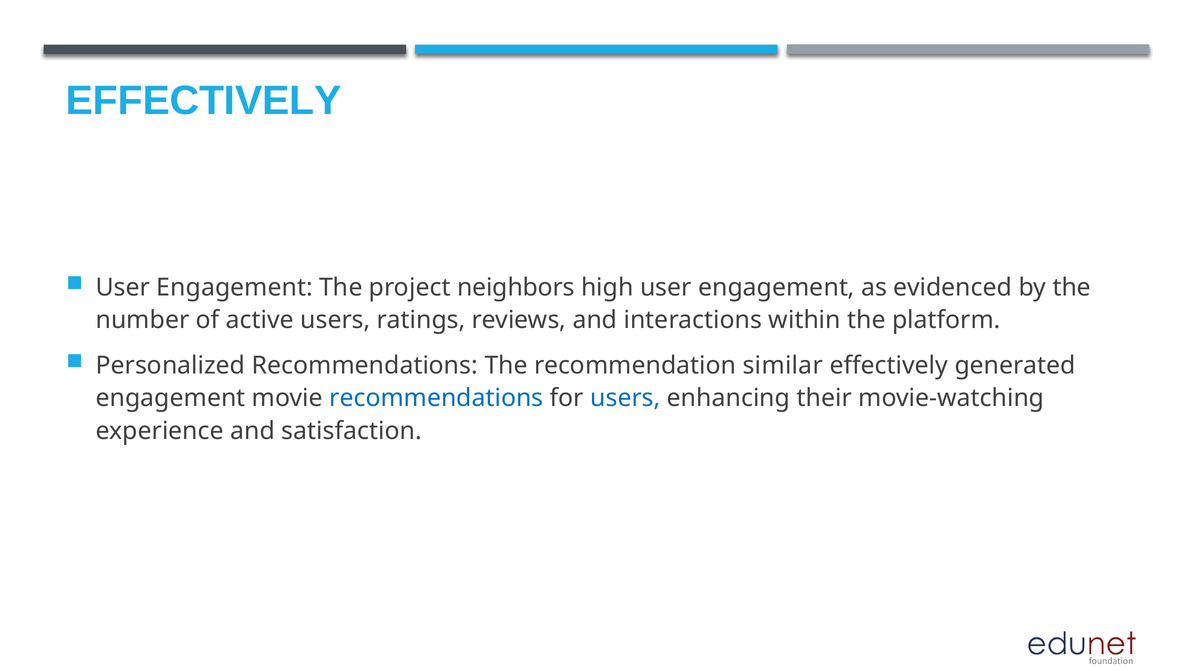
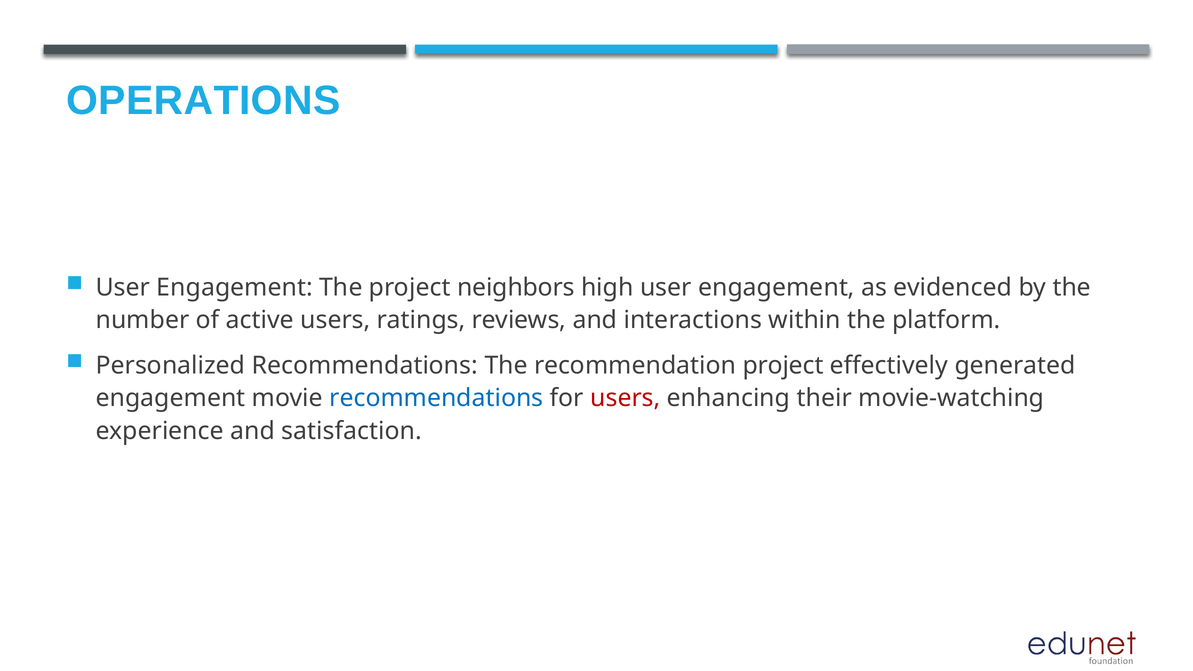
EFFECTIVELY at (204, 101): EFFECTIVELY -> OPERATIONS
recommendation similar: similar -> project
users at (625, 398) colour: blue -> red
